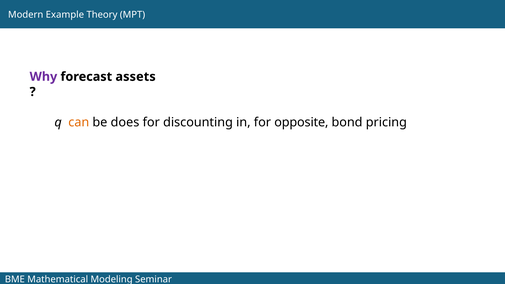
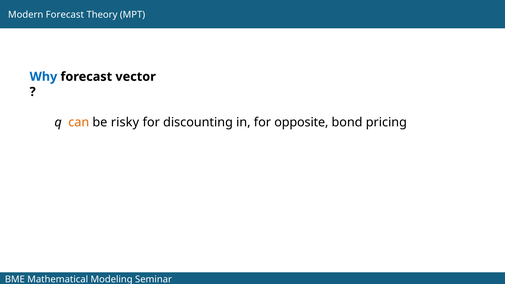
Modern Example: Example -> Forecast
Why colour: purple -> blue
assets: assets -> vector
does: does -> risky
